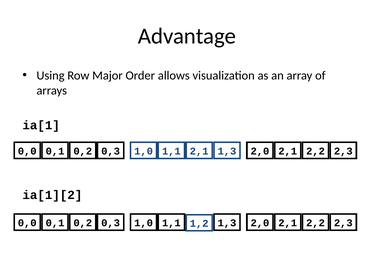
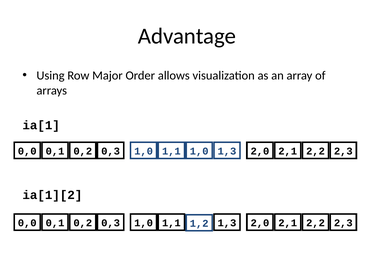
2,1 at (199, 151): 2,1 -> 1,0
